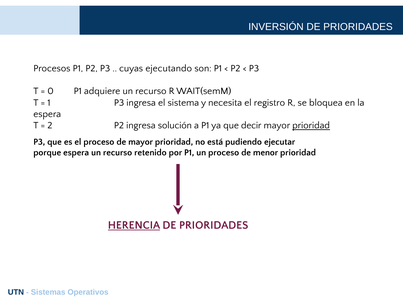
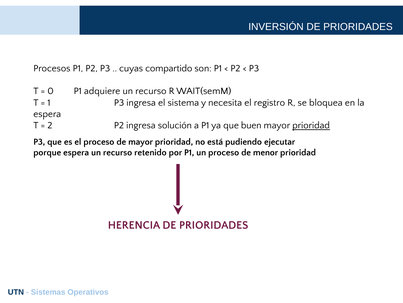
ejecutando: ejecutando -> compartido
decir: decir -> buen
HERENCIA underline: present -> none
